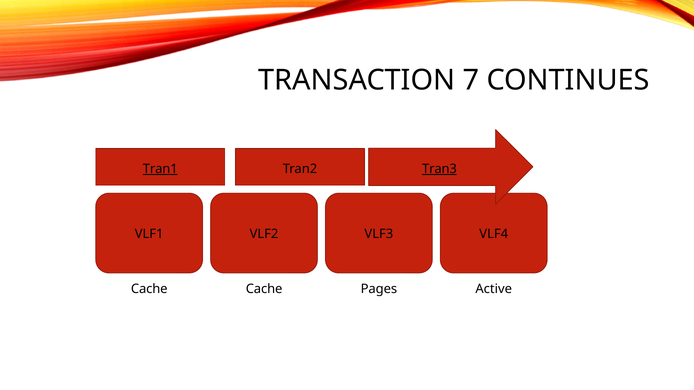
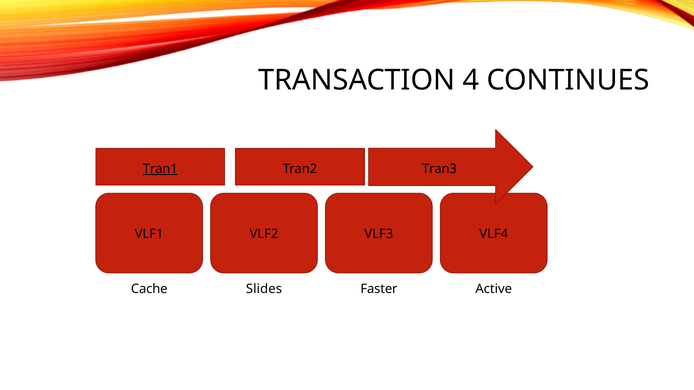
7: 7 -> 4
Tran3 underline: present -> none
Cache at (264, 289): Cache -> Slides
Pages: Pages -> Faster
